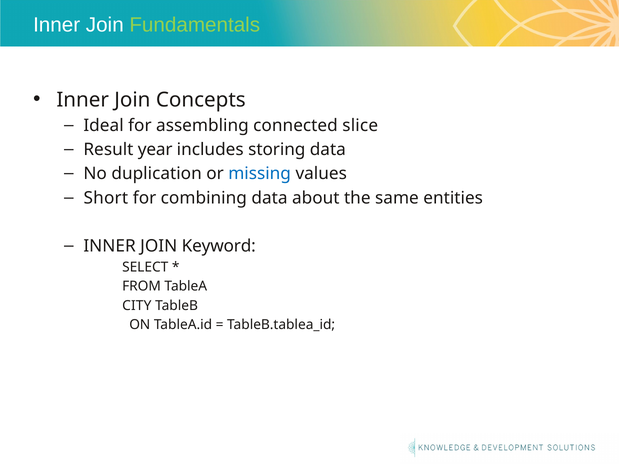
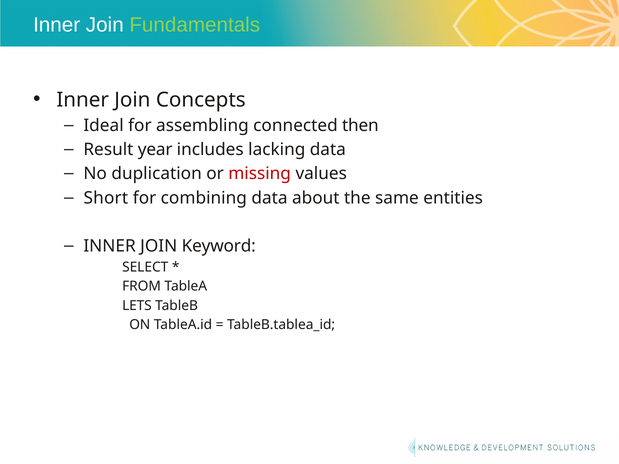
slice: slice -> then
storing: storing -> lacking
missing colour: blue -> red
CITY: CITY -> LETS
